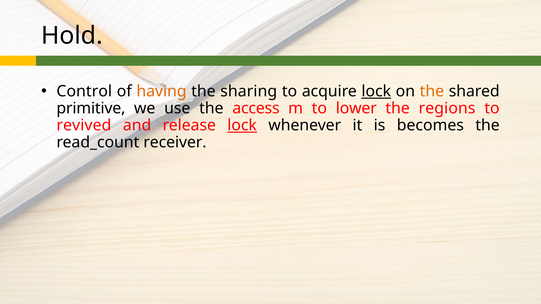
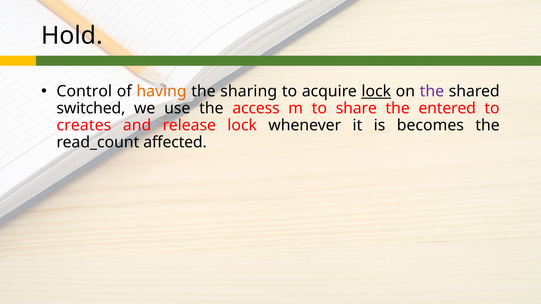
the at (432, 91) colour: orange -> purple
primitive: primitive -> switched
lower: lower -> share
regions: regions -> entered
revived: revived -> creates
lock at (242, 125) underline: present -> none
receiver: receiver -> affected
